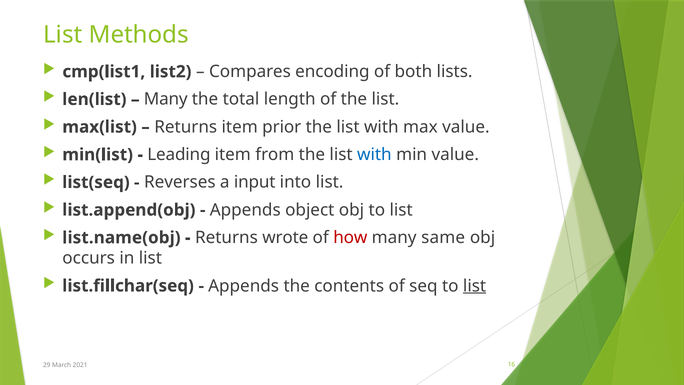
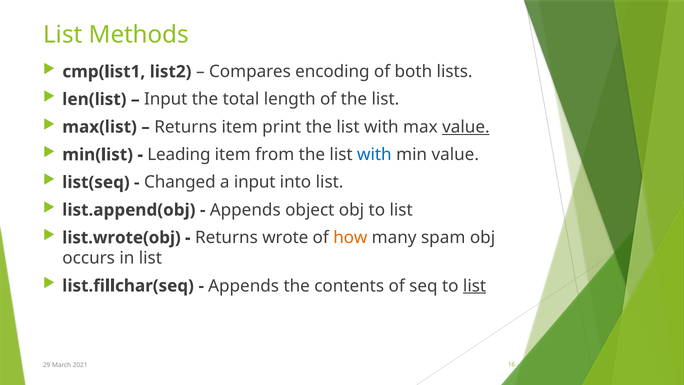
Many at (166, 99): Many -> Input
prior: prior -> print
value at (466, 127) underline: none -> present
Reverses: Reverses -> Changed
list.name(obj: list.name(obj -> list.wrote(obj
how colour: red -> orange
same: same -> spam
